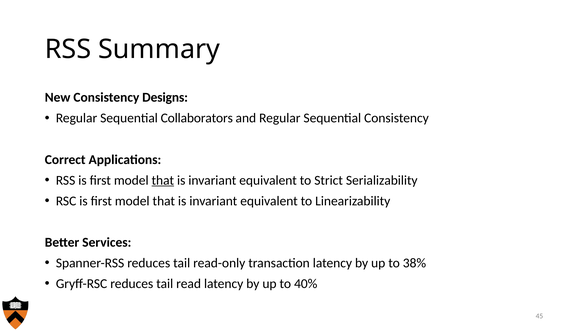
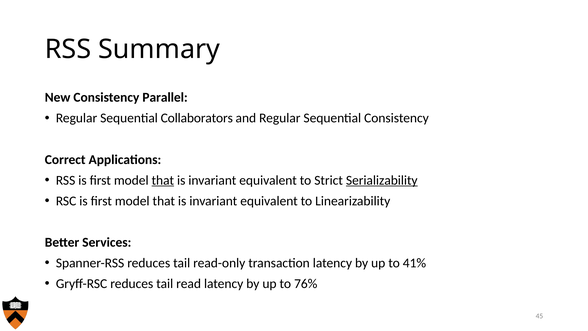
Designs: Designs -> Parallel
Serializability underline: none -> present
38%: 38% -> 41%
40%: 40% -> 76%
